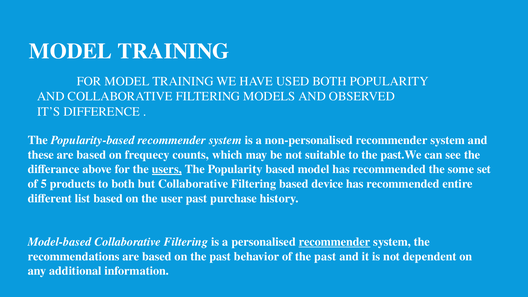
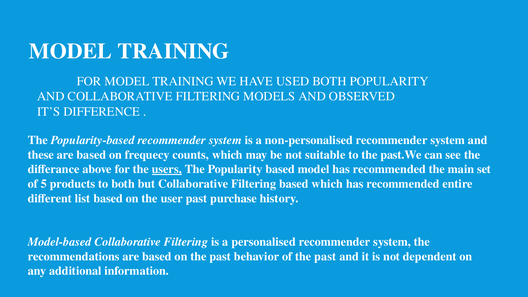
some: some -> main
based device: device -> which
recommender at (335, 242) underline: present -> none
